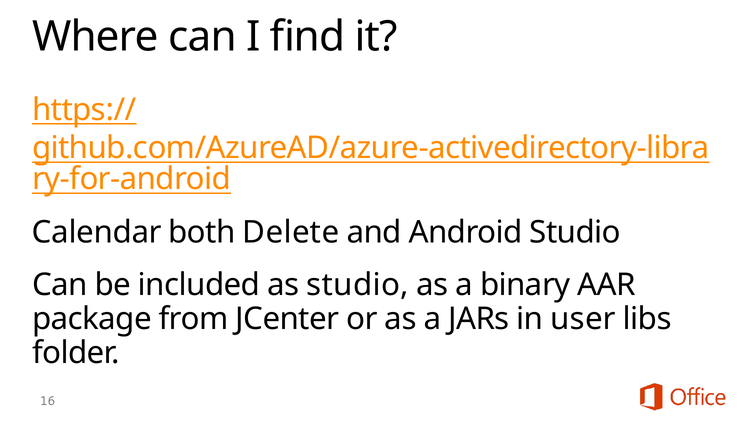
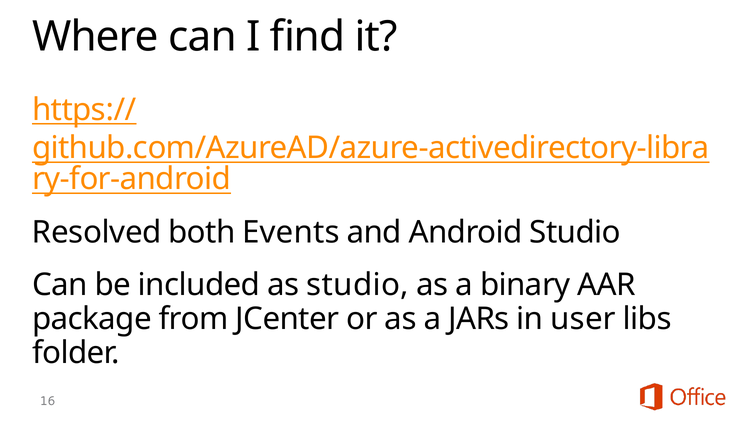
Calendar: Calendar -> Resolved
Delete: Delete -> Events
